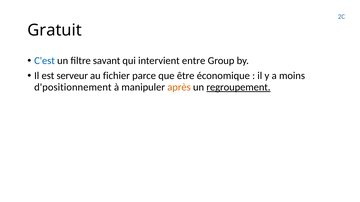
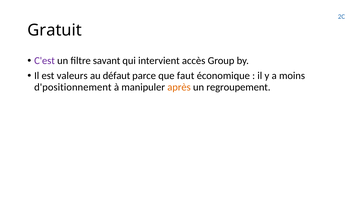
C'est colour: blue -> purple
entre: entre -> accès
serveur: serveur -> valeurs
fichier: fichier -> défaut
être: être -> faut
regroupement underline: present -> none
